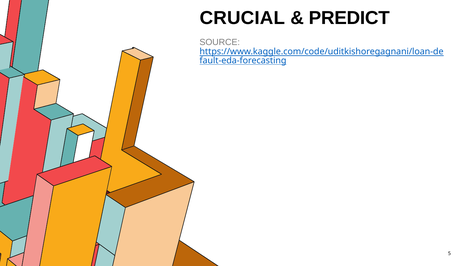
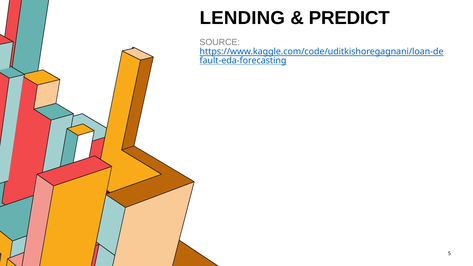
CRUCIAL: CRUCIAL -> LENDING
